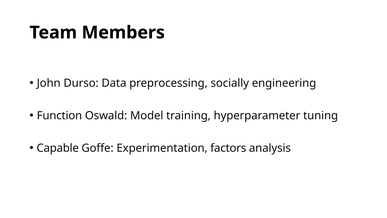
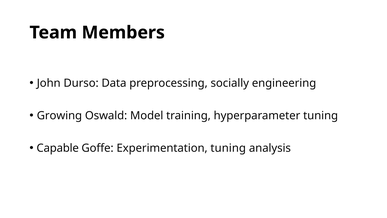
Function: Function -> Growing
Experimentation factors: factors -> tuning
